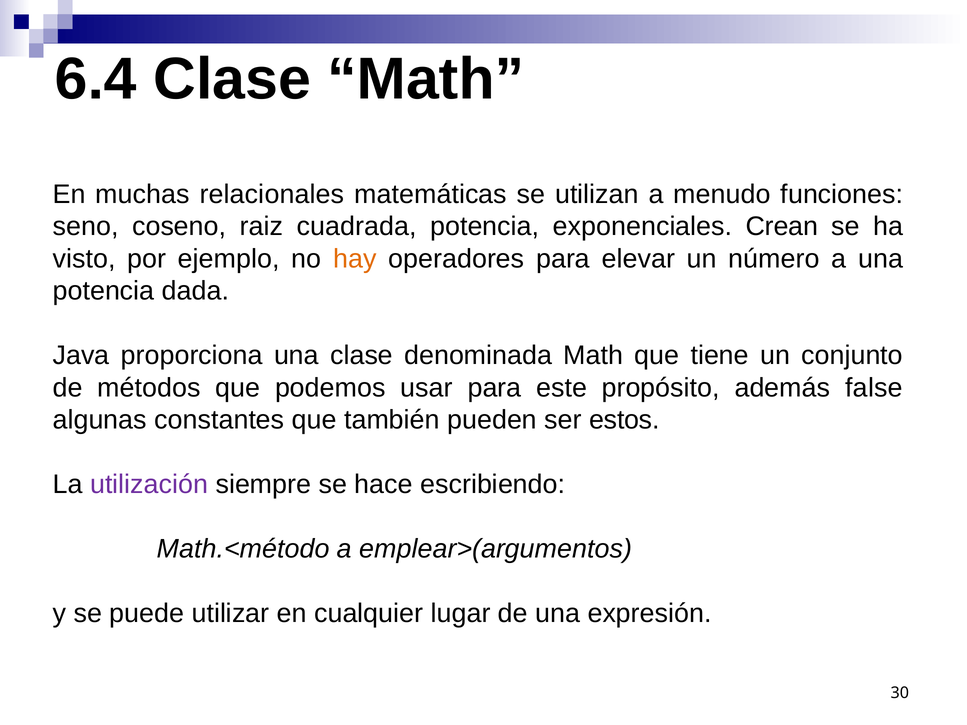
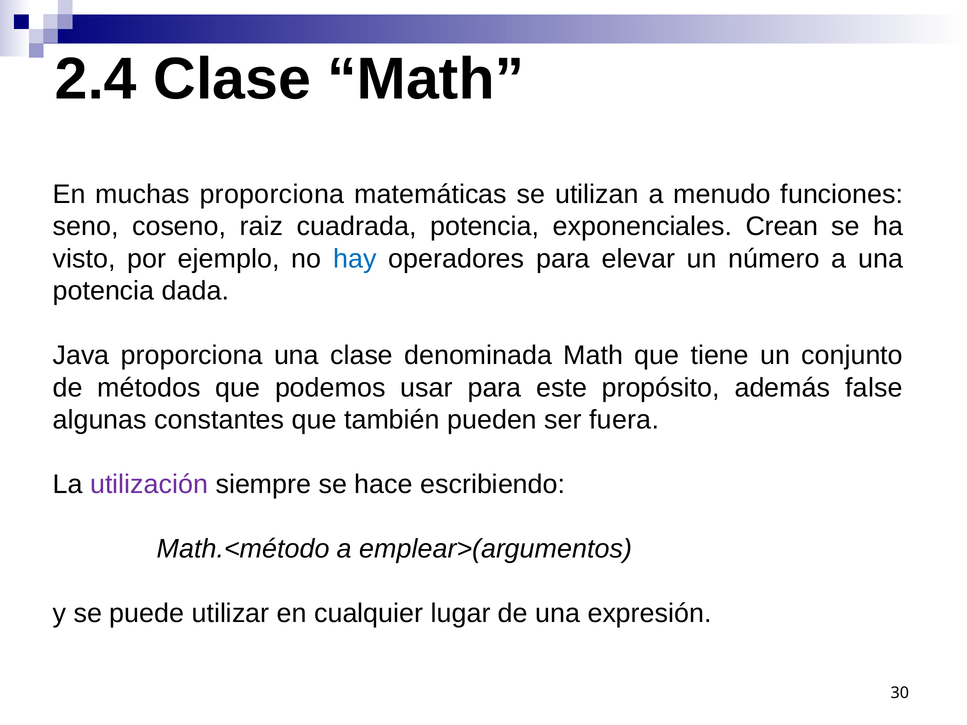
6.4: 6.4 -> 2.4
muchas relacionales: relacionales -> proporciona
hay colour: orange -> blue
estos: estos -> fuera
